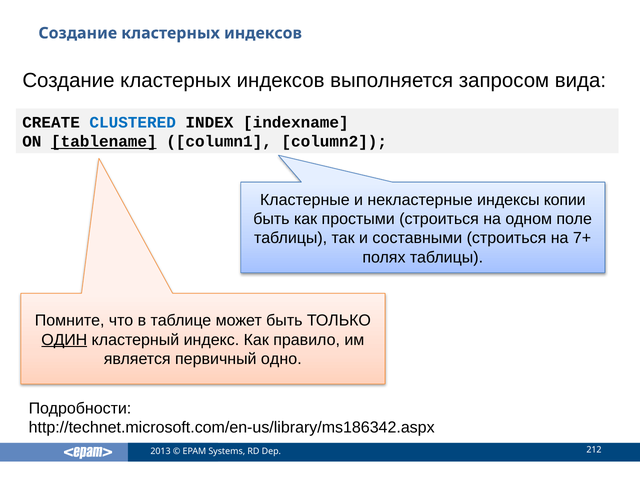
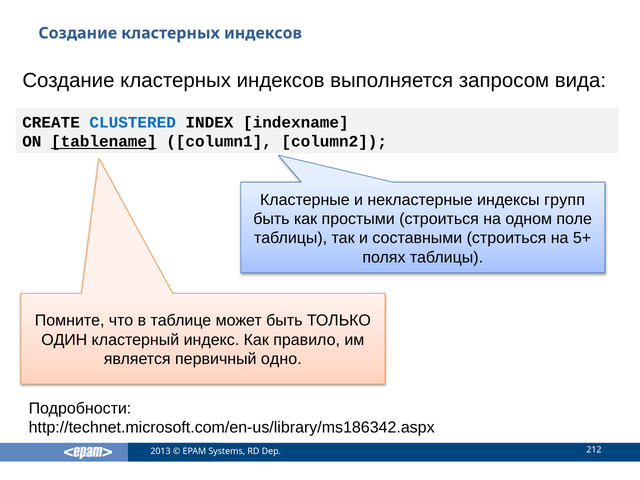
копии: копии -> групп
7+: 7+ -> 5+
ОДИН underline: present -> none
